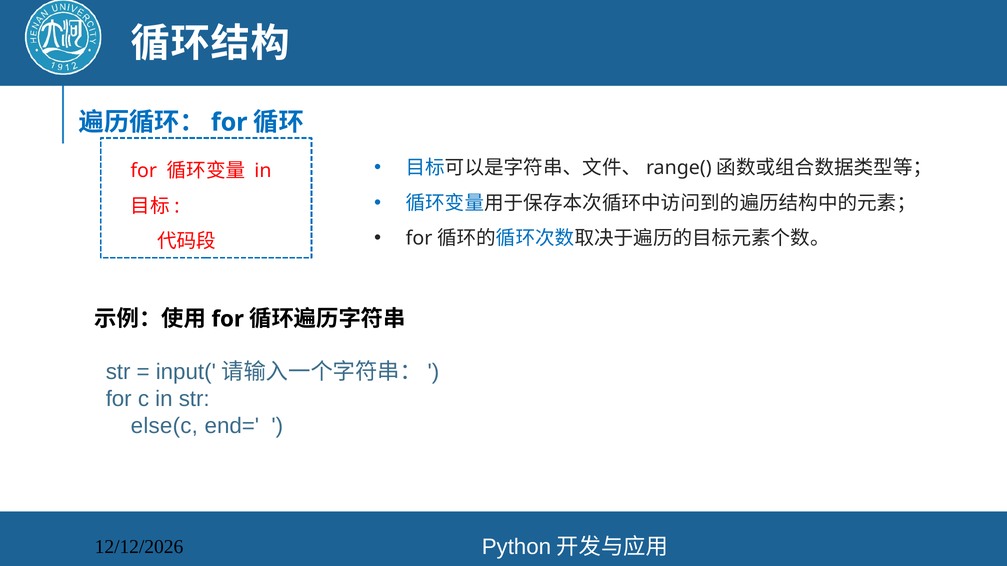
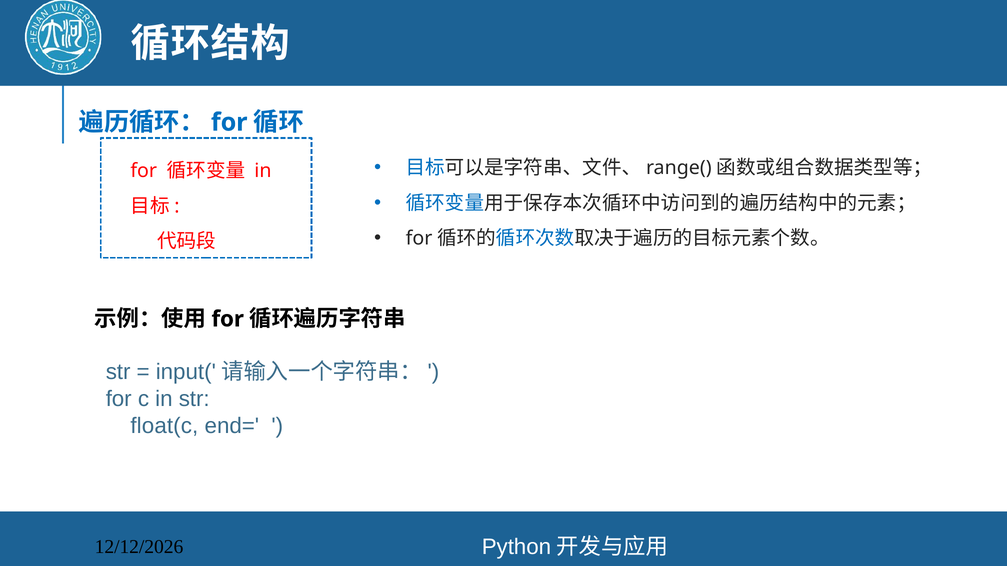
else(c: else(c -> float(c
